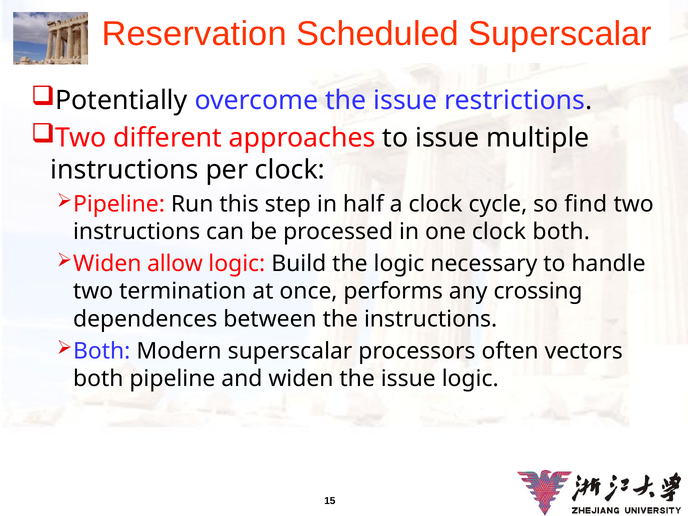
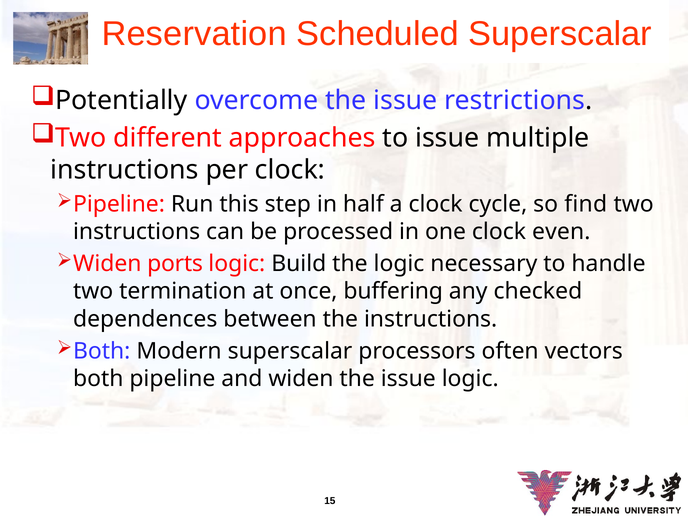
clock both: both -> even
allow: allow -> ports
performs: performs -> buffering
crossing: crossing -> checked
